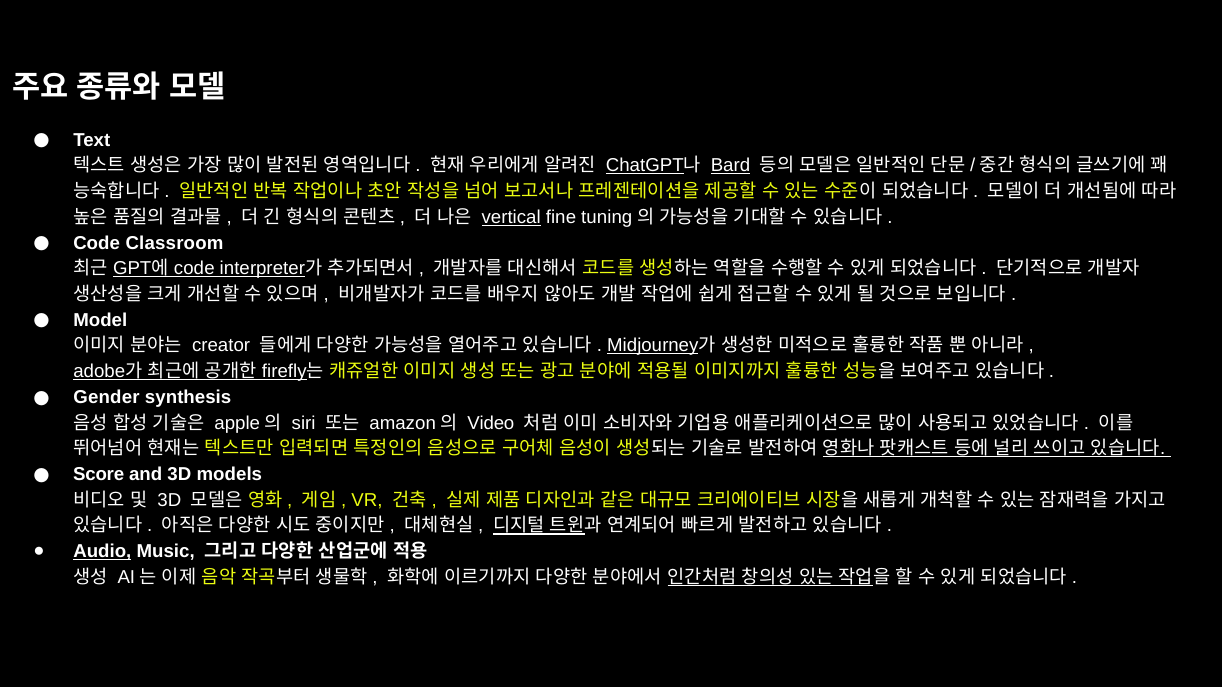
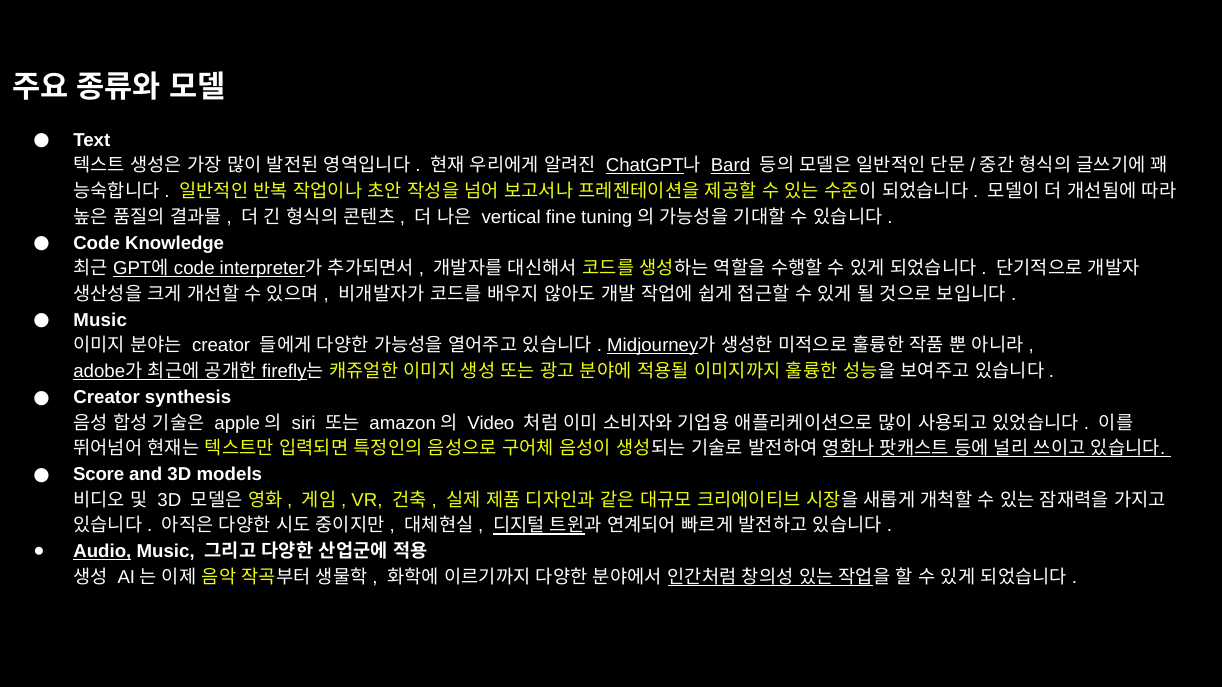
vertical underline: present -> none
Classroom: Classroom -> Knowledge
Model at (100, 320): Model -> Music
Gender at (106, 397): Gender -> Creator
